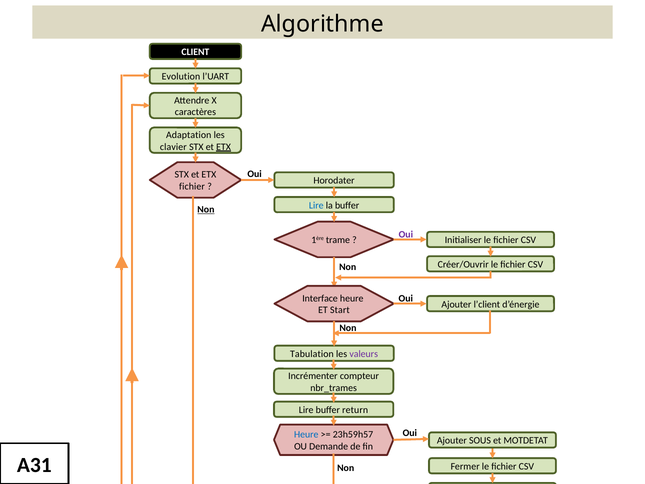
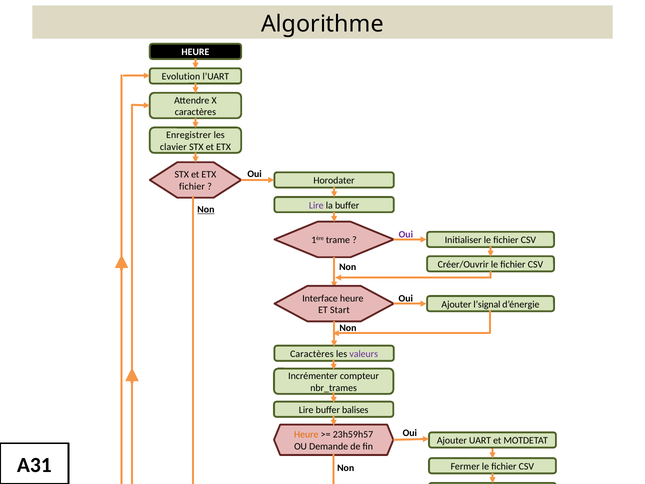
CLIENT at (195, 52): CLIENT -> HEURE
Adaptation: Adaptation -> Enregistrer
ETX at (224, 147) underline: present -> none
Lire at (316, 205) colour: blue -> purple
l’client: l’client -> l’signal
Tabulation at (312, 354): Tabulation -> Caractères
return: return -> balises
Heure at (306, 434) colour: blue -> orange
SOUS: SOUS -> UART
